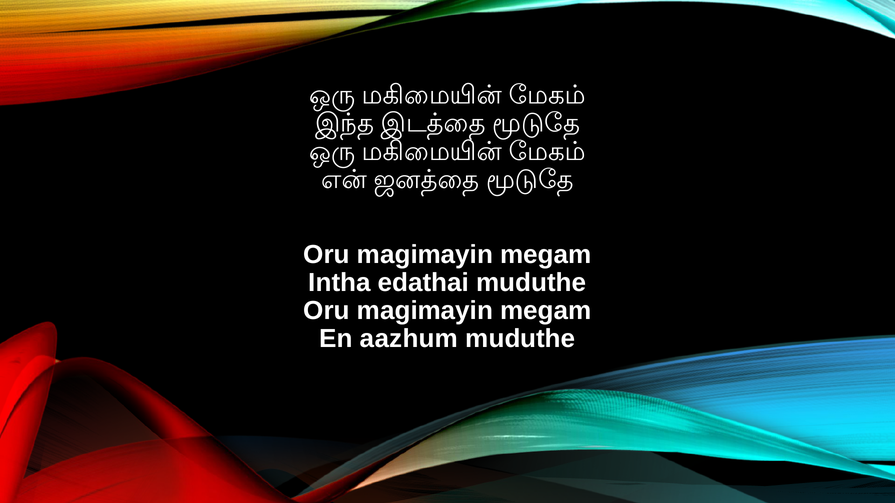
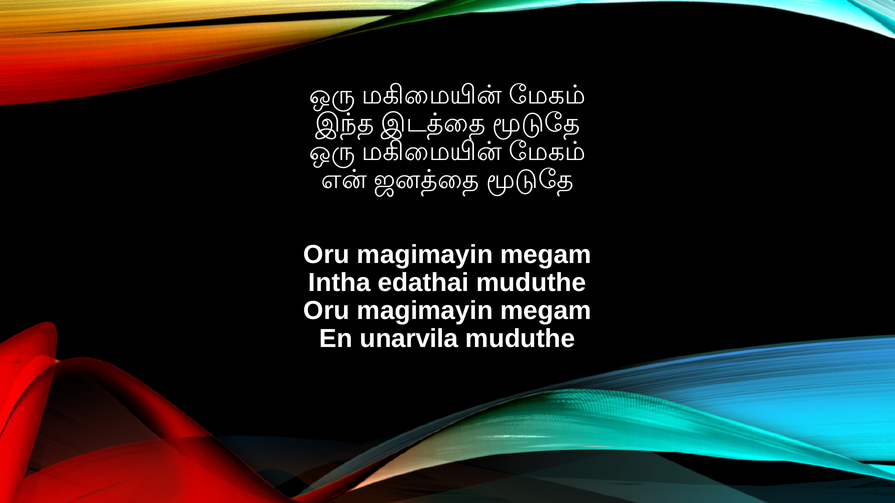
aazhum: aazhum -> unarvila
